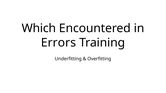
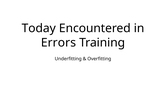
Which: Which -> Today
